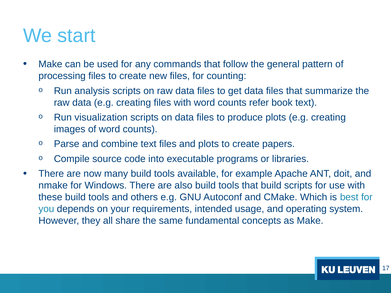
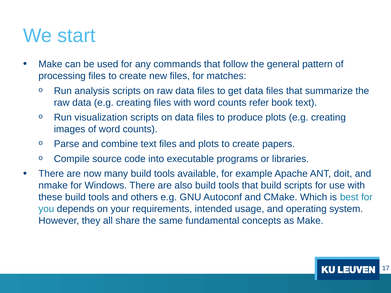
counting: counting -> matches
